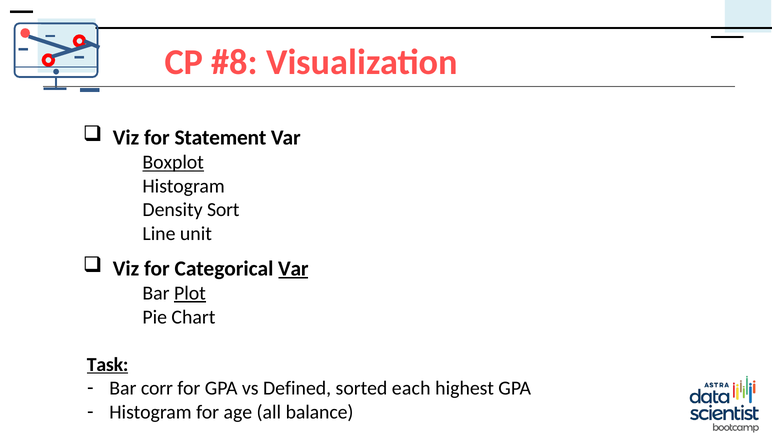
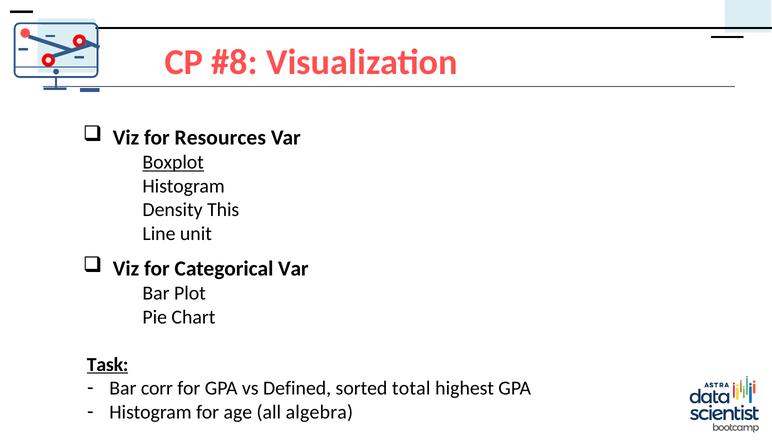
Statement: Statement -> Resources
Sort: Sort -> This
Var at (293, 268) underline: present -> none
Plot underline: present -> none
each: each -> total
balance: balance -> algebra
